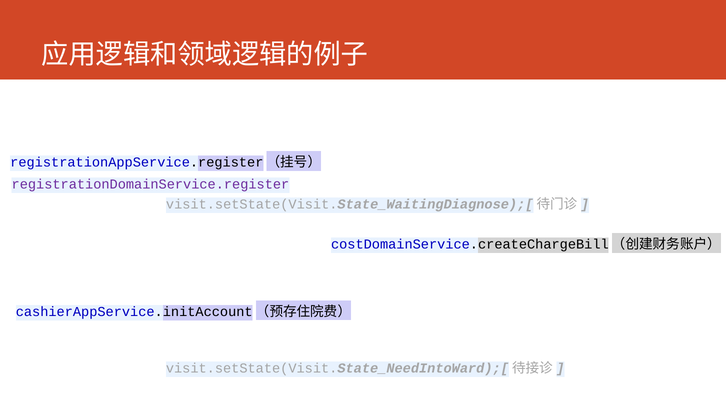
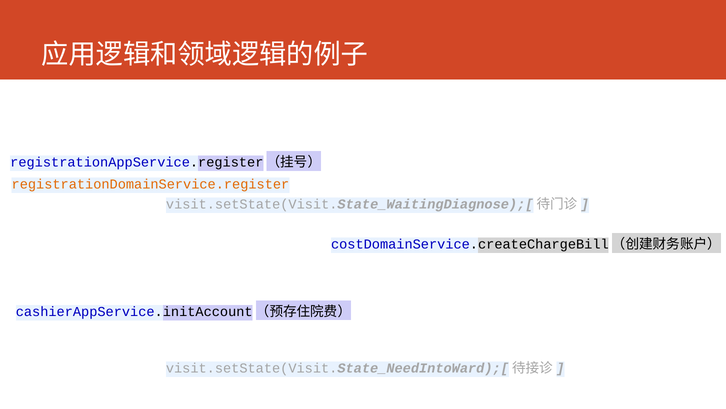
registrationDomainService.register colour: purple -> orange
